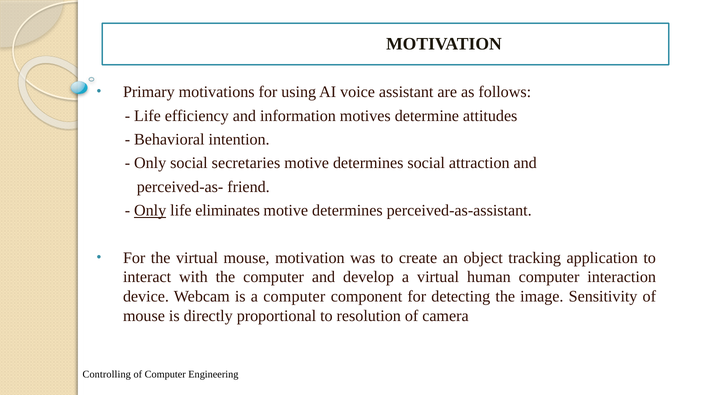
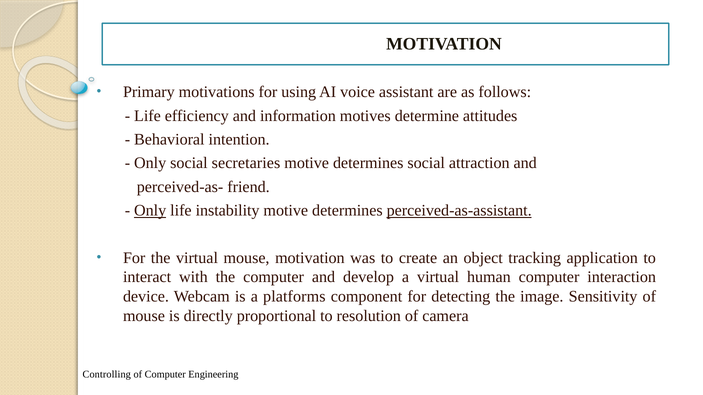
eliminates: eliminates -> instability
perceived-as-assistant underline: none -> present
a computer: computer -> platforms
